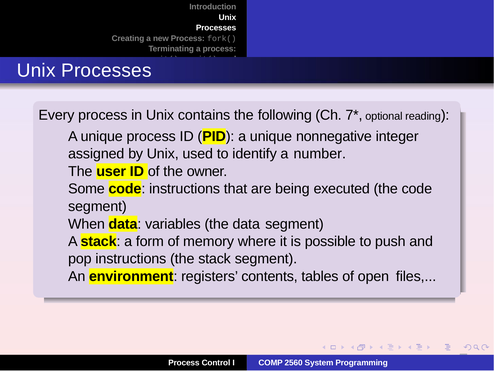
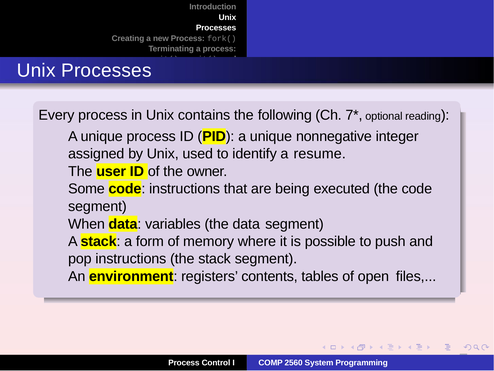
number: number -> resume
